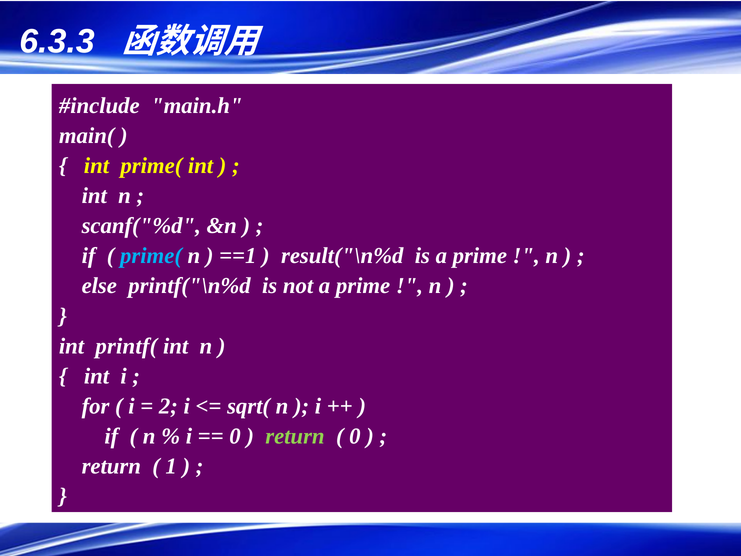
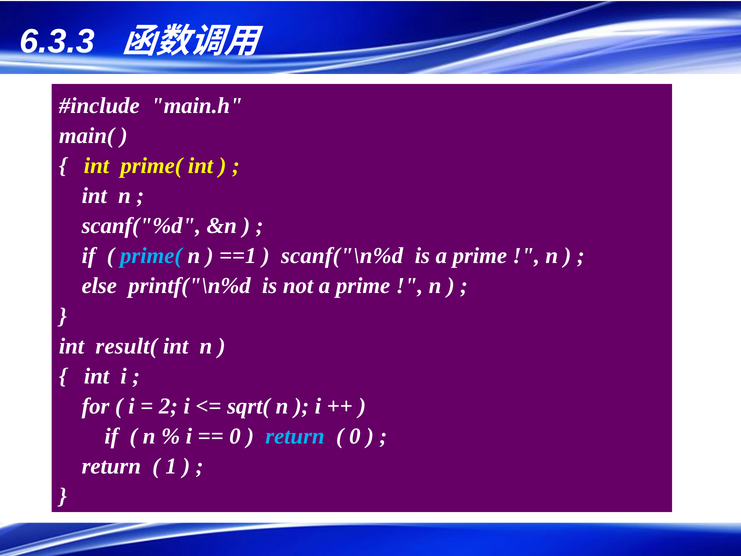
result("\n%d: result("\n%d -> scanf("\n%d
printf(: printf( -> result(
return at (295, 436) colour: light green -> light blue
